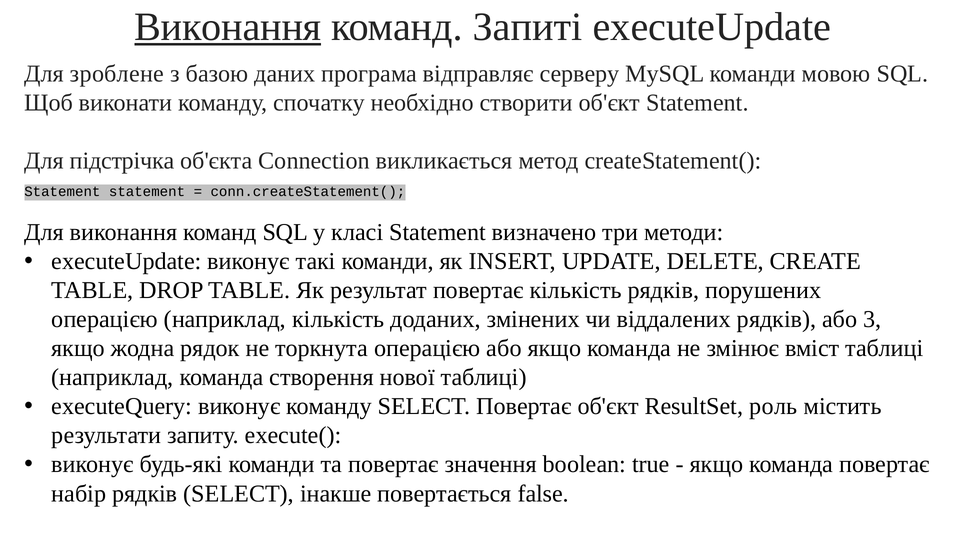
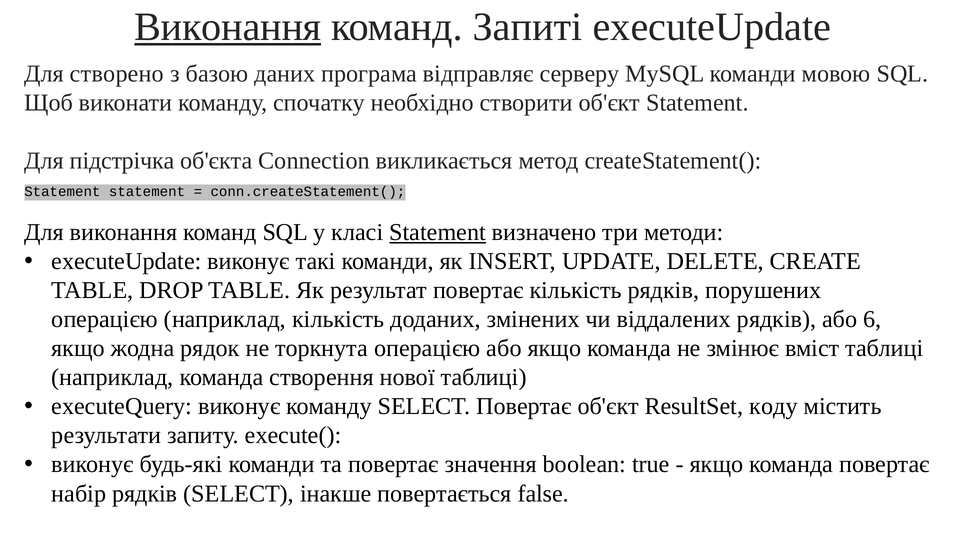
зроблене: зроблене -> створено
Statement at (438, 232) underline: none -> present
3: 3 -> 6
роль: роль -> коду
